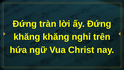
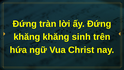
nghỉ: nghỉ -> sinh
